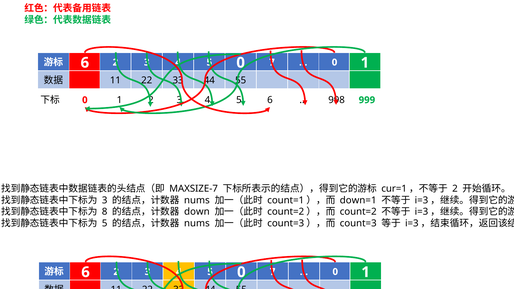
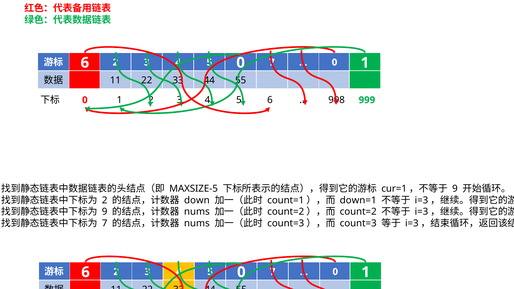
MAXSIZE-7: MAXSIZE-7 -> MAXSIZE-5
2 at (455, 189): 2 -> 9
3 at (105, 200): 3 -> 2
nums at (197, 200): nums -> down
8 at (105, 212): 8 -> 9
down at (197, 212): down -> nums
5 at (105, 223): 5 -> 7
